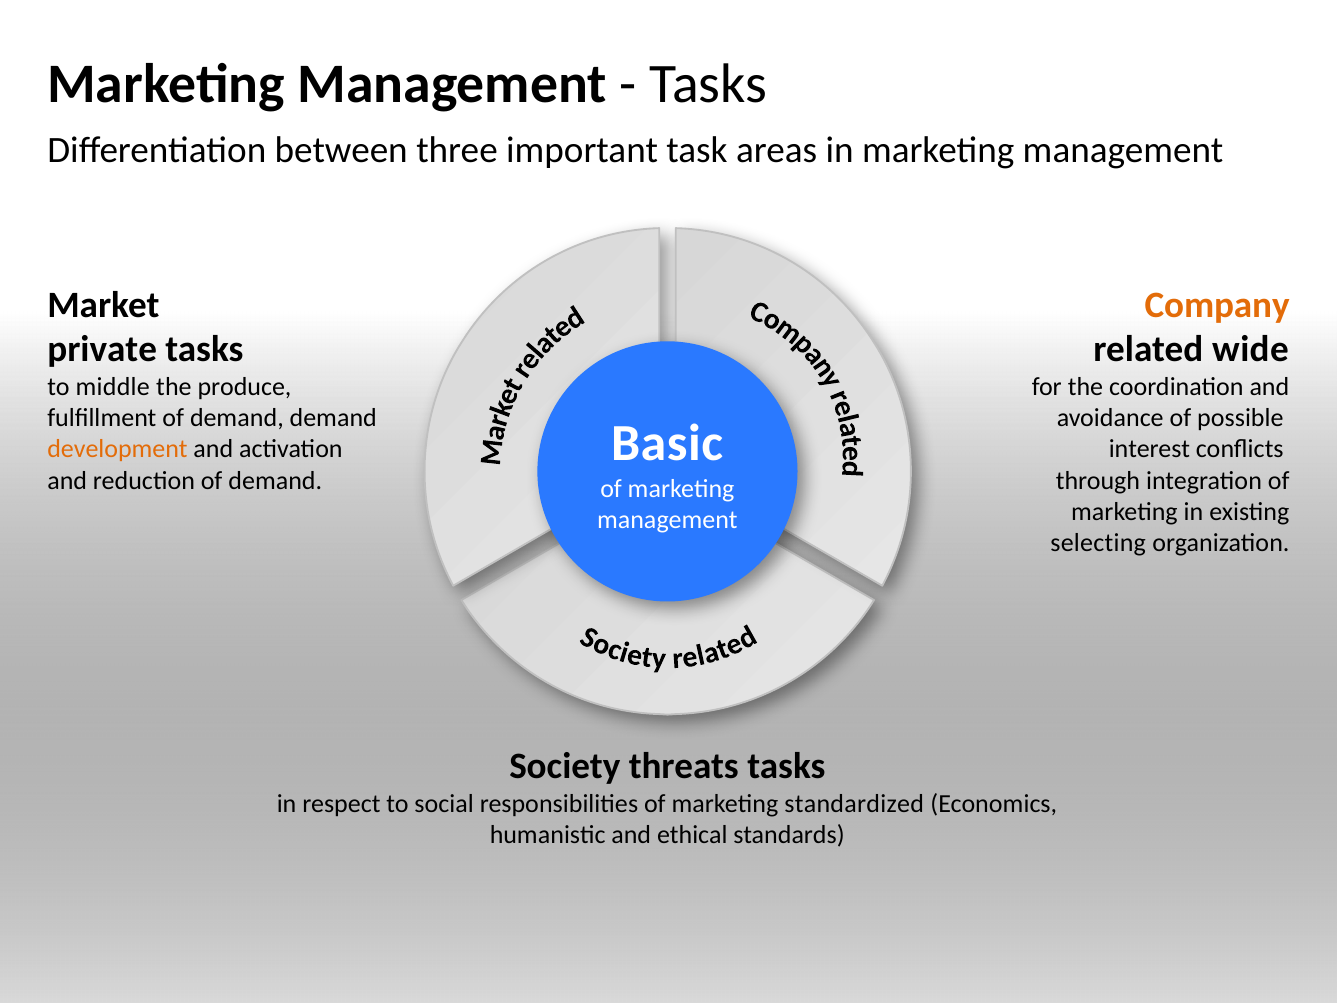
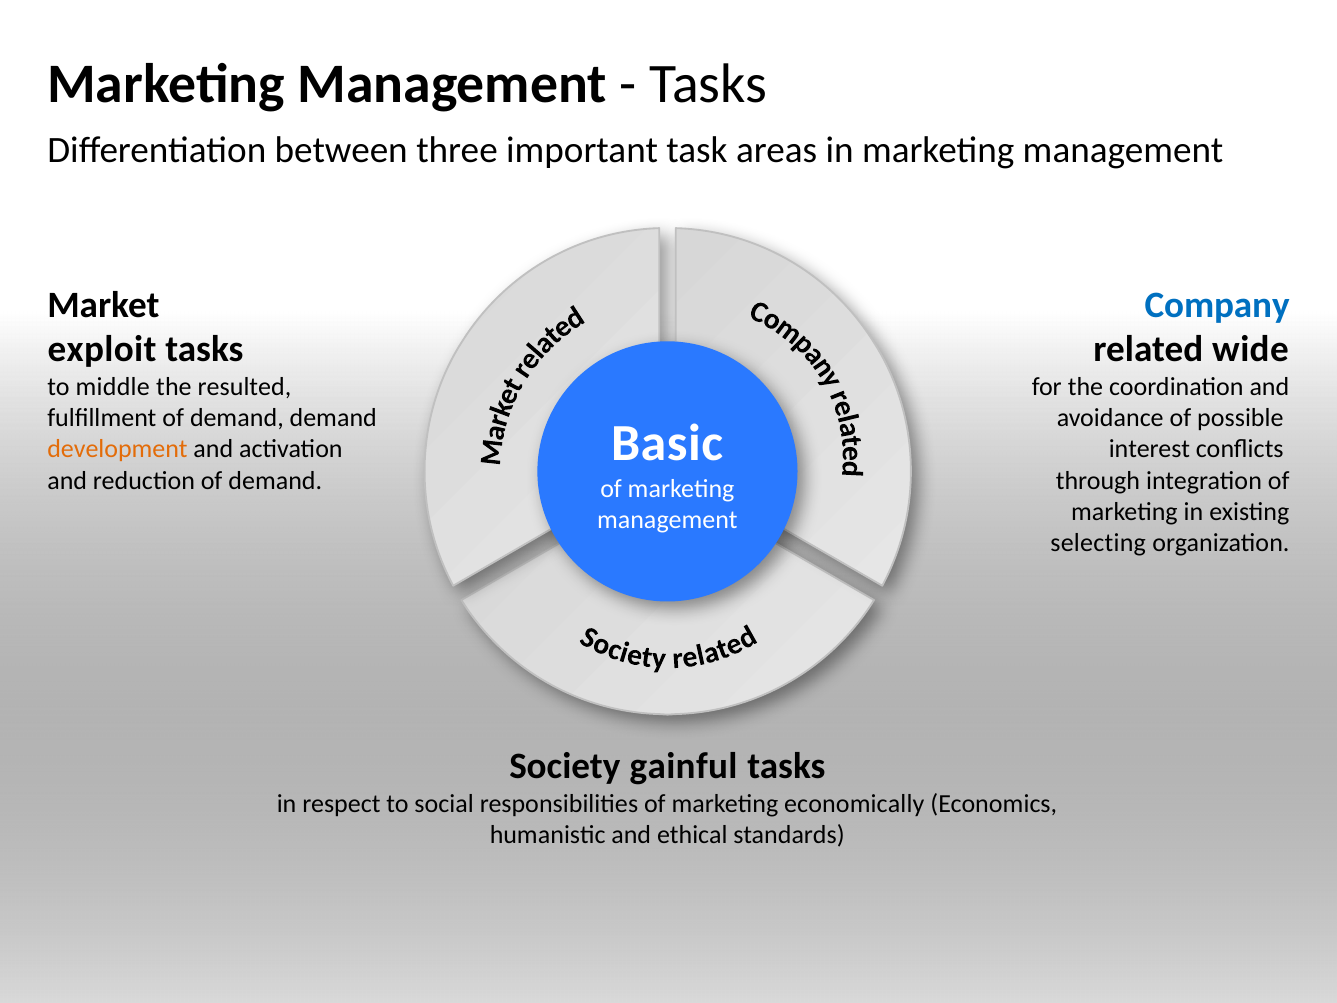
Company colour: orange -> blue
private: private -> exploit
produce: produce -> resulted
threats: threats -> gainful
standardized: standardized -> economically
